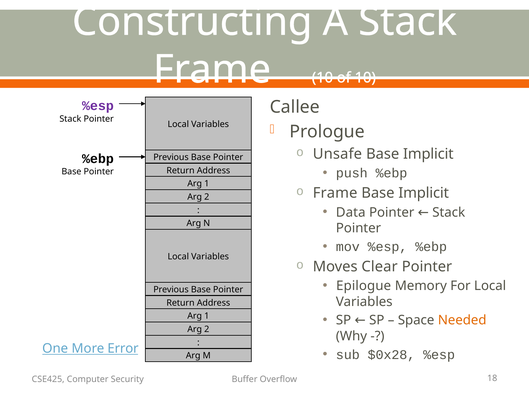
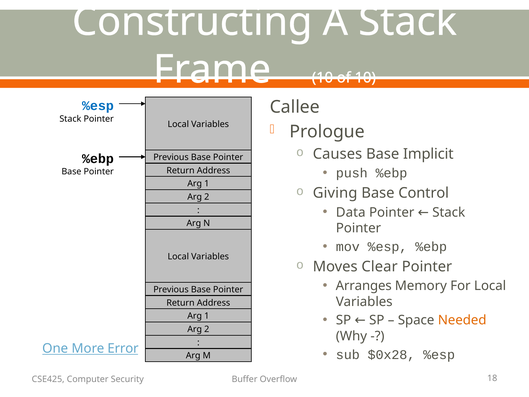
%esp at (98, 106) colour: purple -> blue
Unsafe: Unsafe -> Causes
Frame at (335, 193): Frame -> Giving
Implicit at (424, 193): Implicit -> Control
Epilogue: Epilogue -> Arranges
